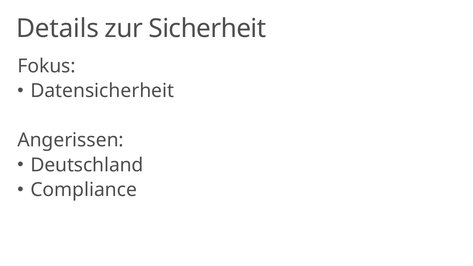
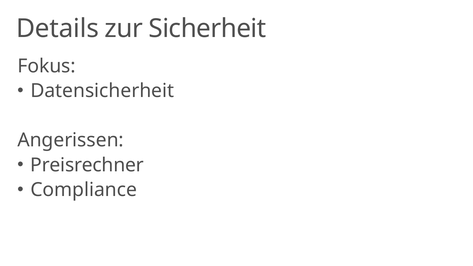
Deutschland: Deutschland -> Preisrechner
